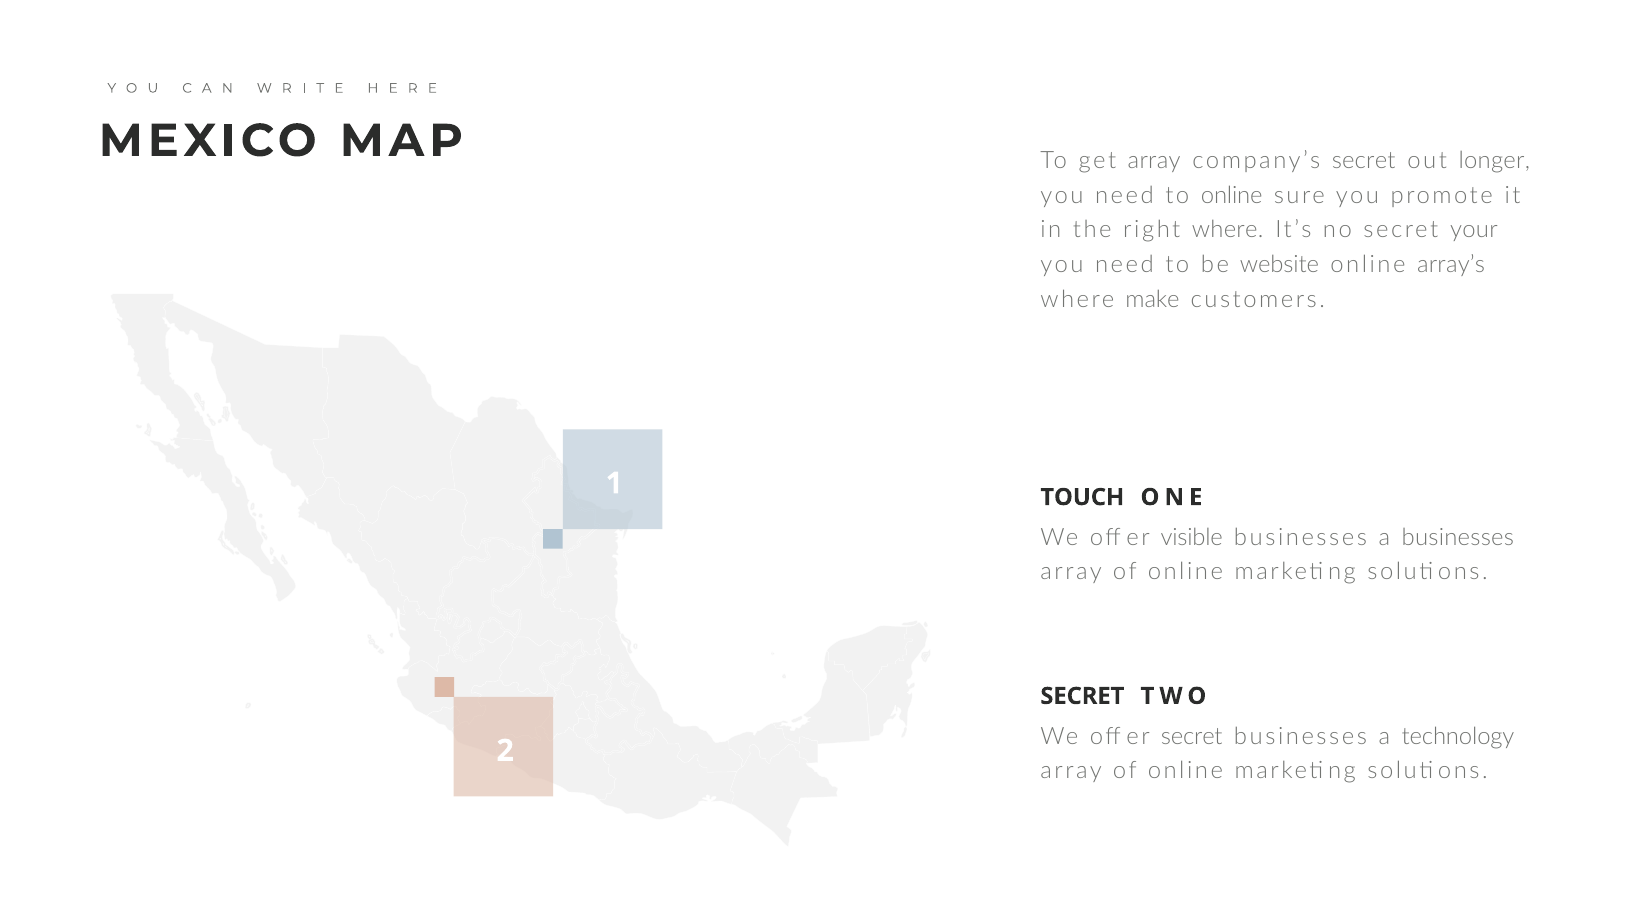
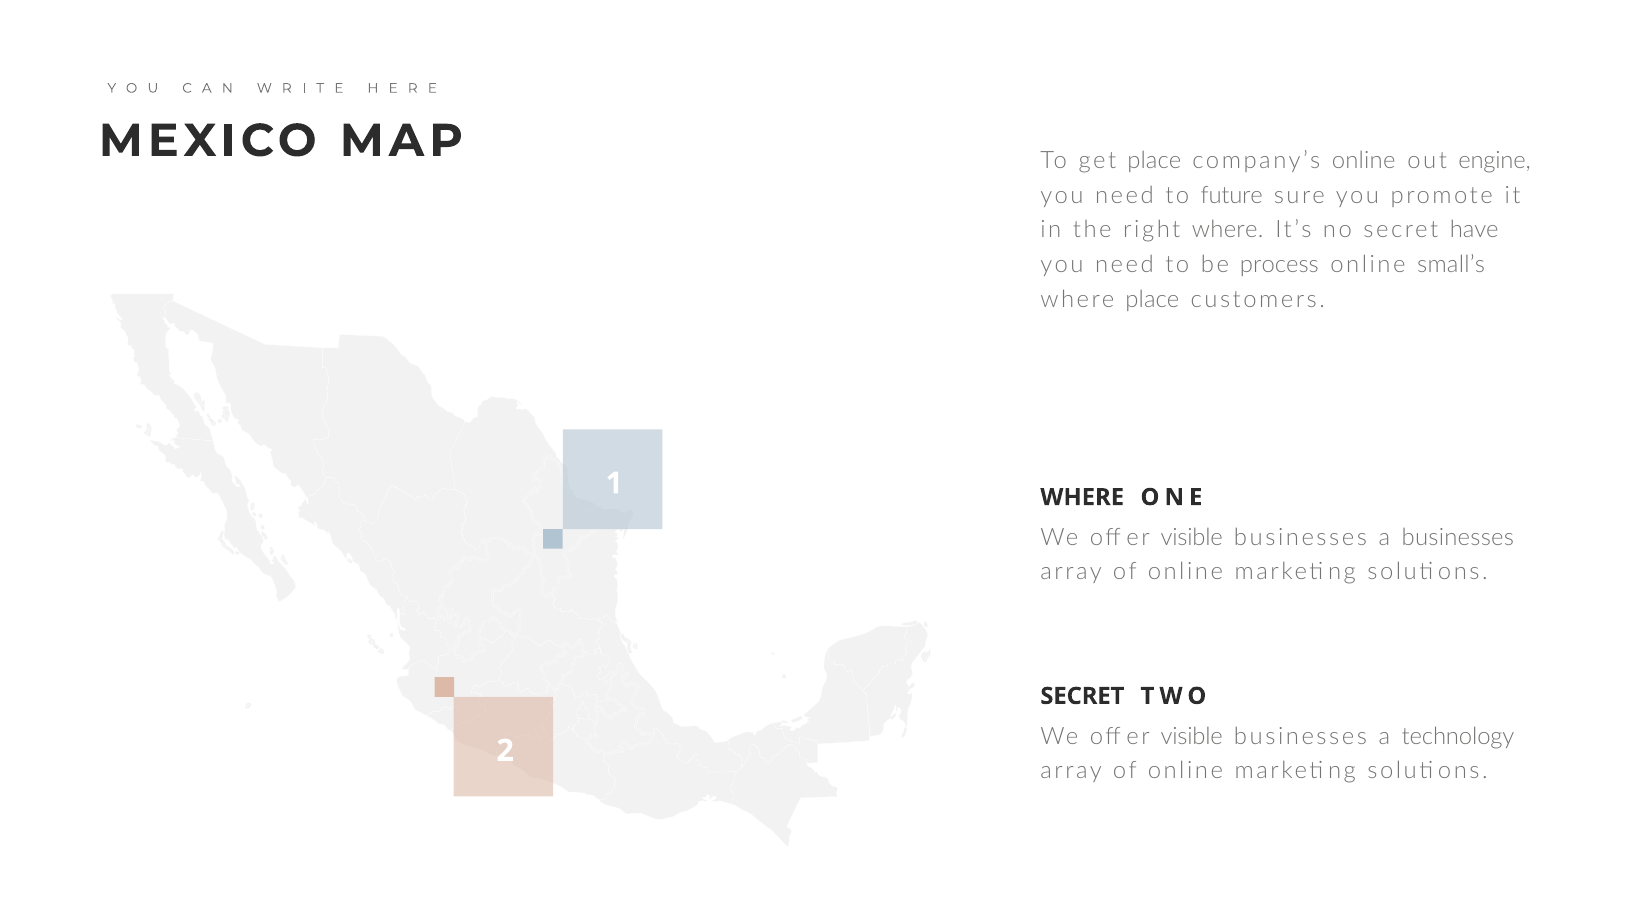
get array: array -> place
company’s secret: secret -> online
longer: longer -> engine
to online: online -> future
your: your -> have
website: website -> process
array’s: array’s -> small’s
where make: make -> place
TOUCH at (1082, 497): TOUCH -> WHERE
secret at (1192, 736): secret -> visible
